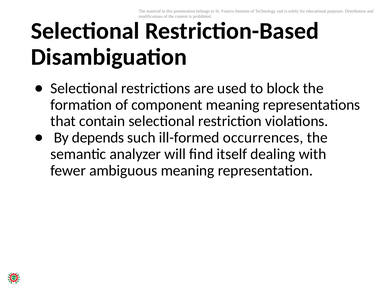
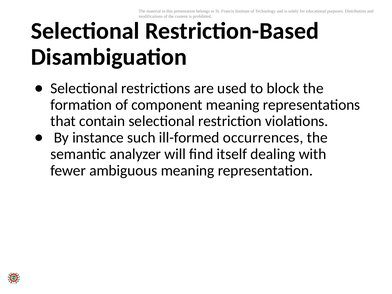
depends: depends -> instance
